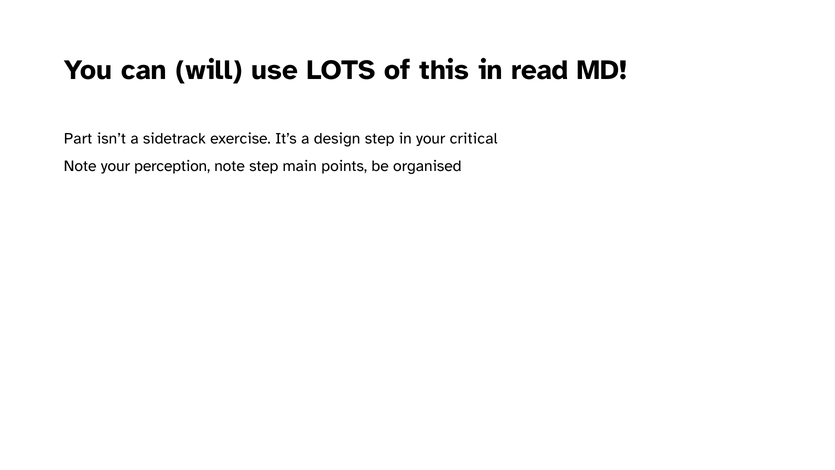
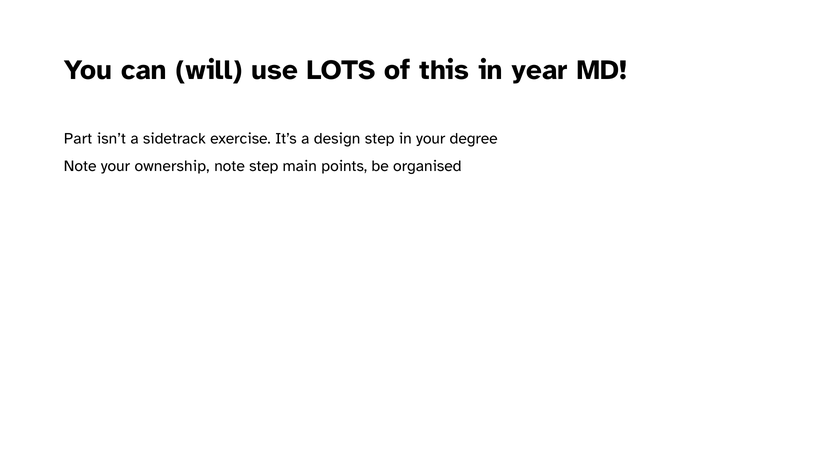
read: read -> year
critical: critical -> degree
perception: perception -> ownership
